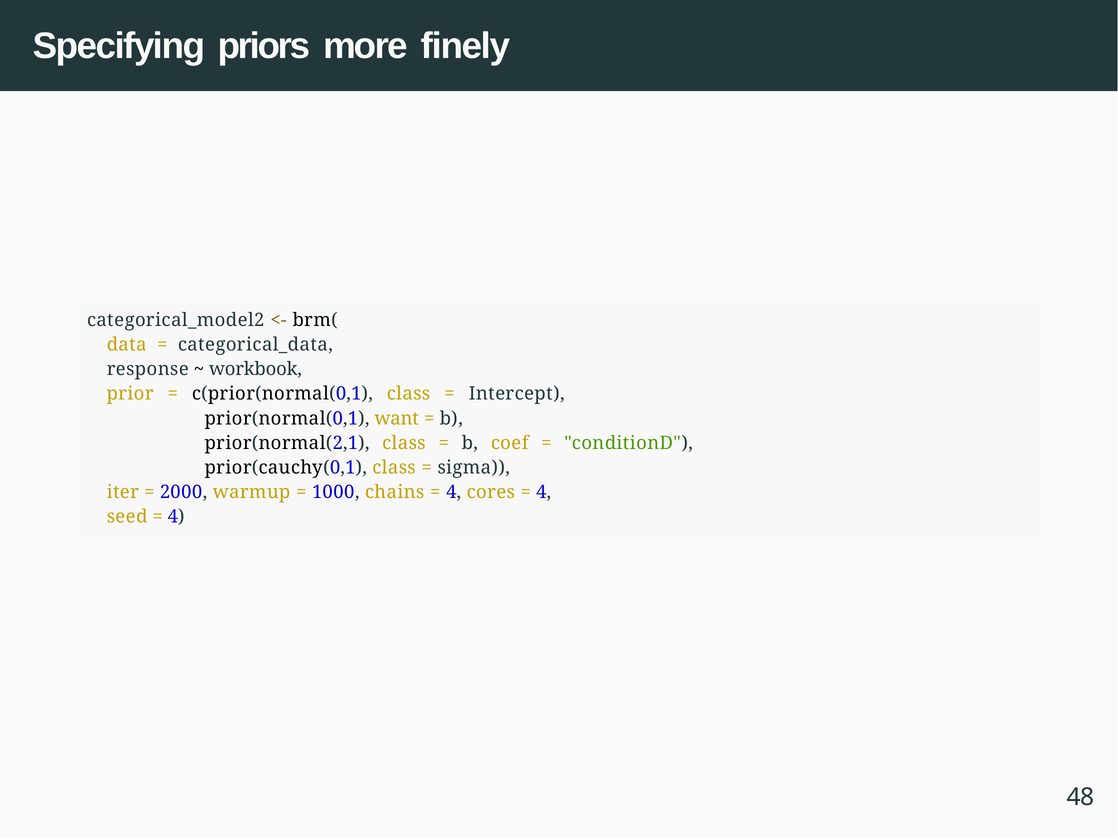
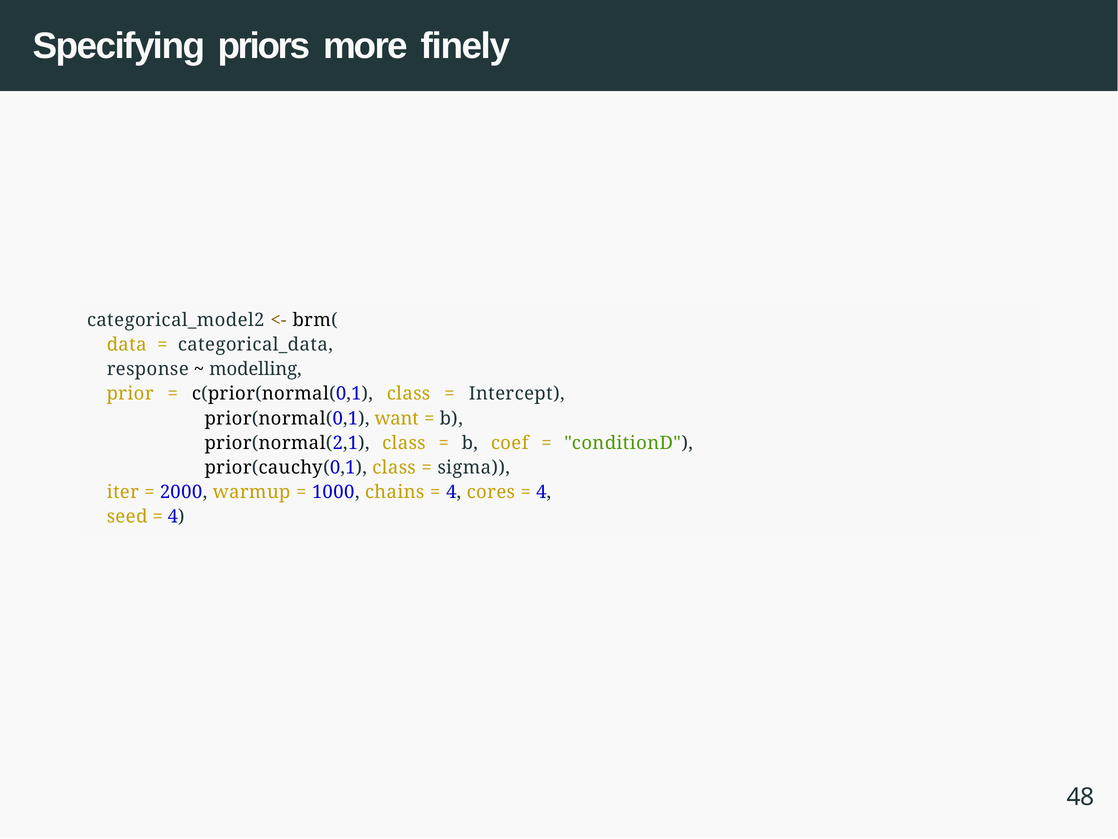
workbook: workbook -> modelling
